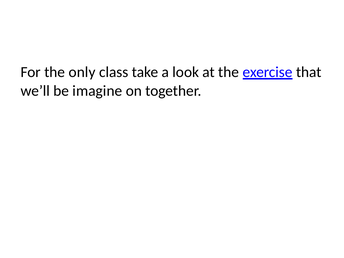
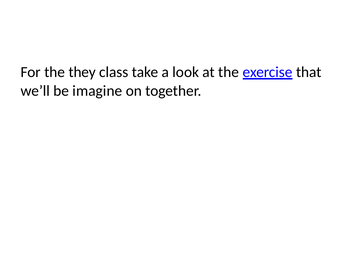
only: only -> they
